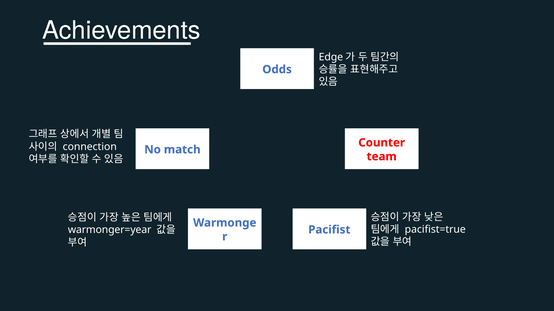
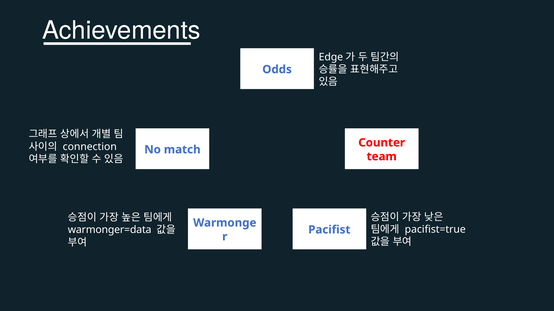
warmonger=year: warmonger=year -> warmonger=data
